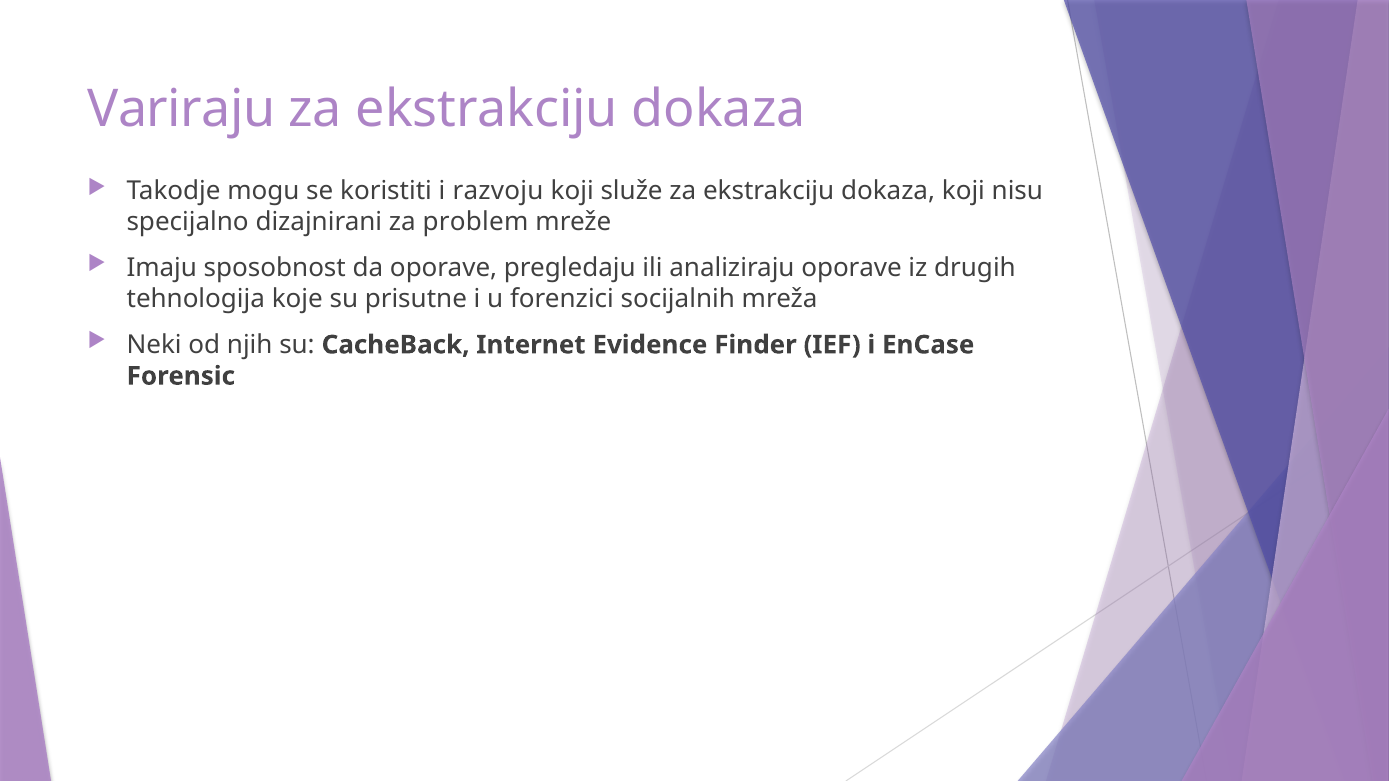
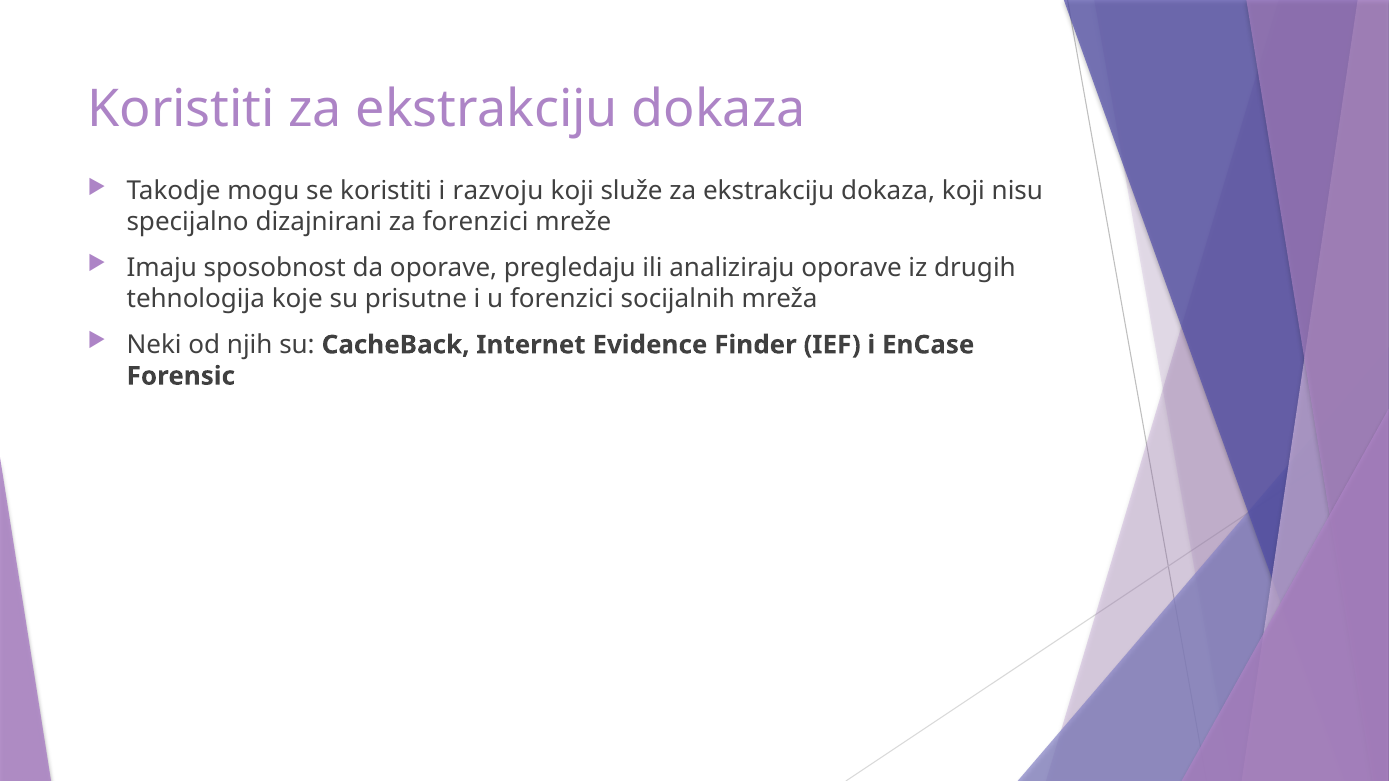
Variraju at (182, 110): Variraju -> Koristiti
za problem: problem -> forenzici
